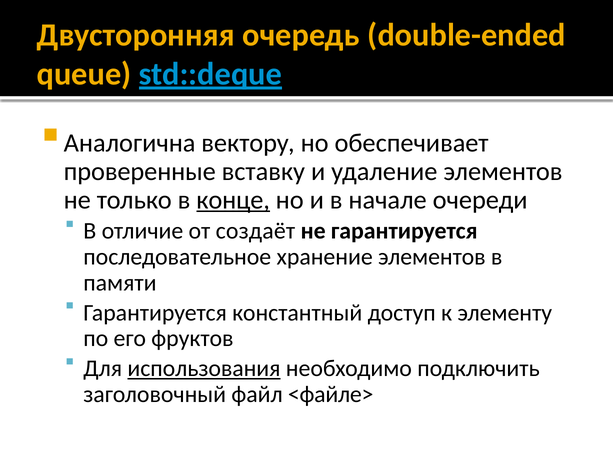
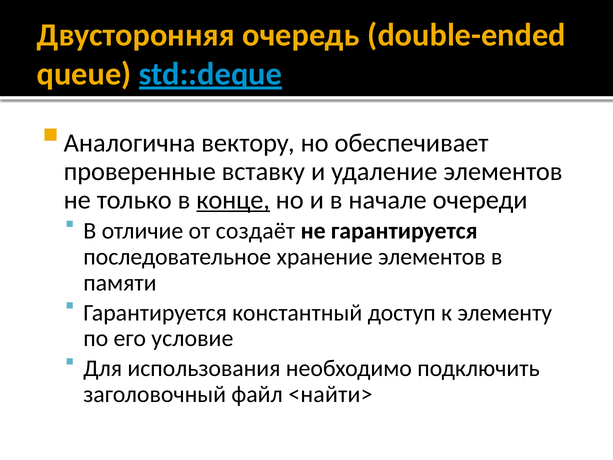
фруктов: фруктов -> условие
использования underline: present -> none
<файле>: <файле> -> <найти>
